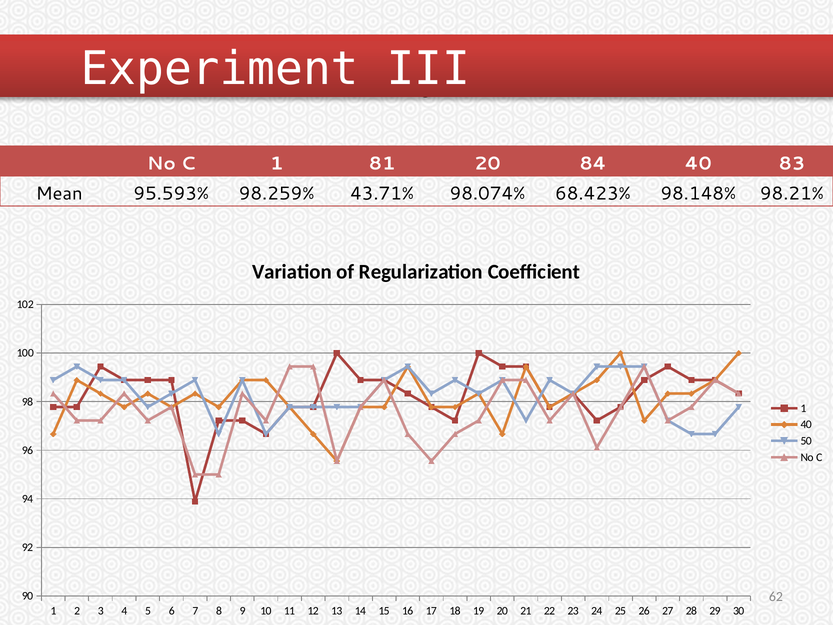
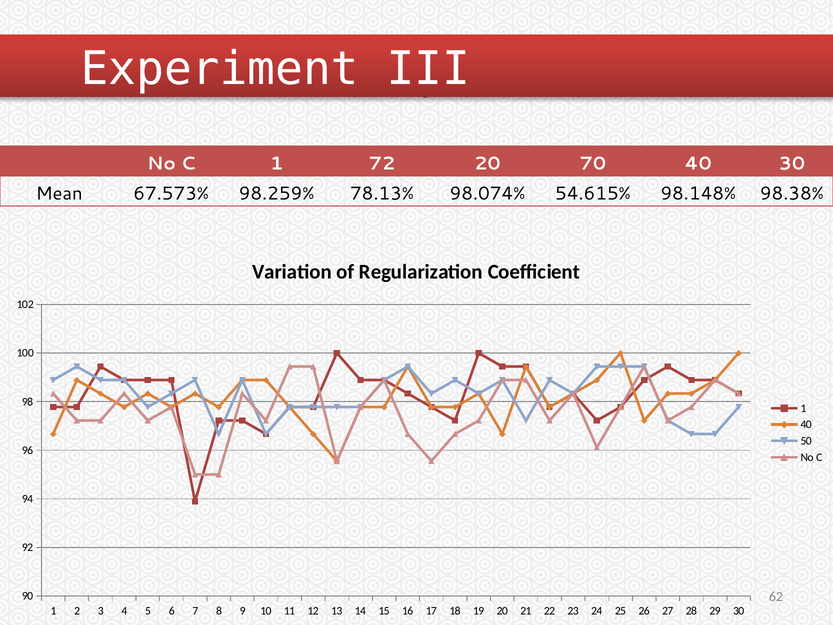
81: 81 -> 72
84: 84 -> 70
40 83: 83 -> 30
95.593%: 95.593% -> 67.573%
43.71%: 43.71% -> 78.13%
68.423%: 68.423% -> 54.615%
98.21%: 98.21% -> 98.38%
